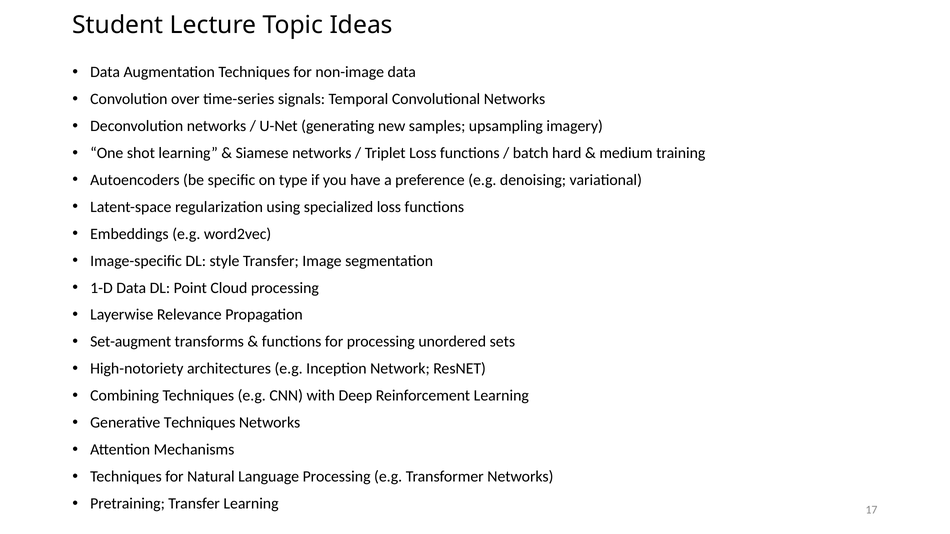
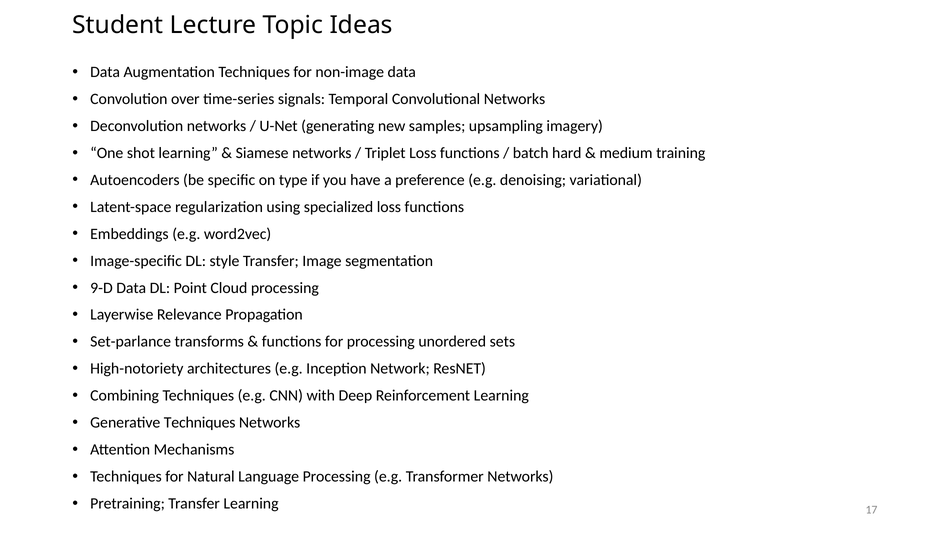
1-D: 1-D -> 9-D
Set-augment: Set-augment -> Set-parlance
